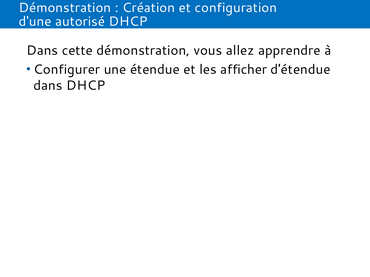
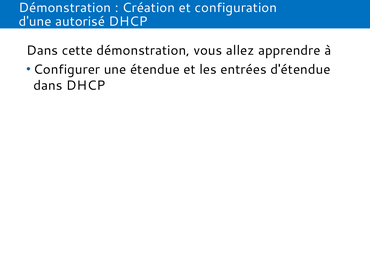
afficher: afficher -> entrées
